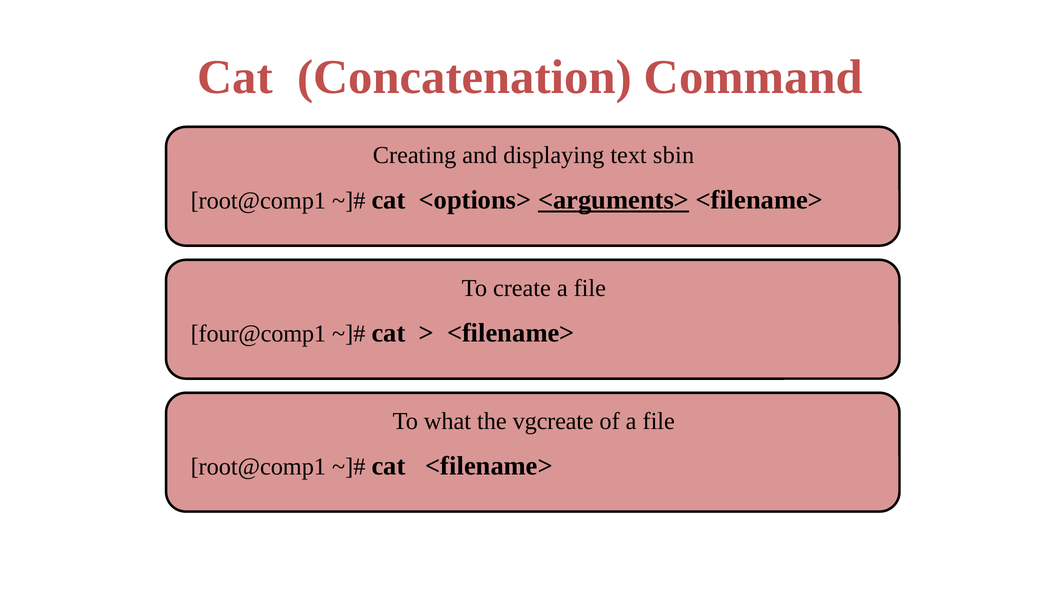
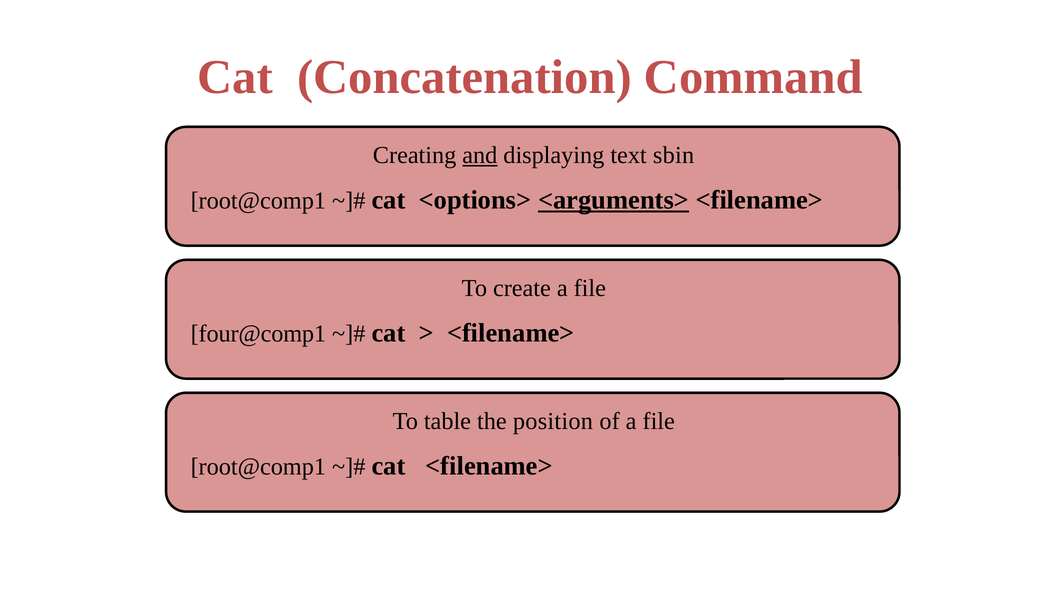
and underline: none -> present
what: what -> table
vgcreate: vgcreate -> position
